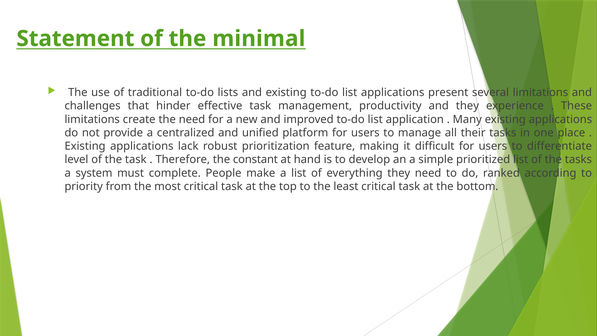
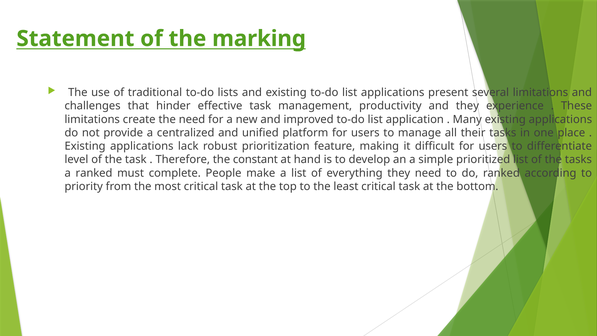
minimal: minimal -> marking
a system: system -> ranked
